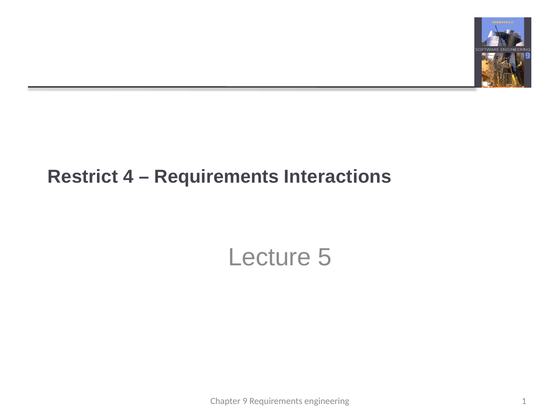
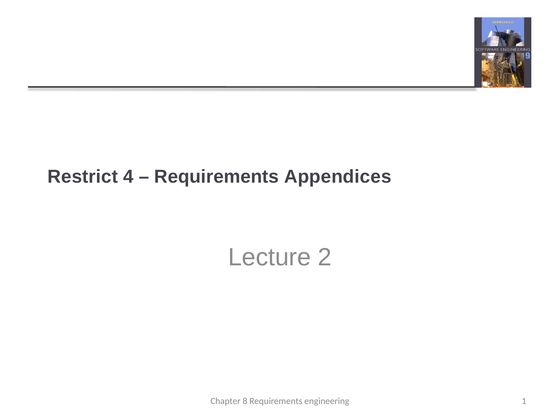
Interactions: Interactions -> Appendices
5: 5 -> 2
9: 9 -> 8
